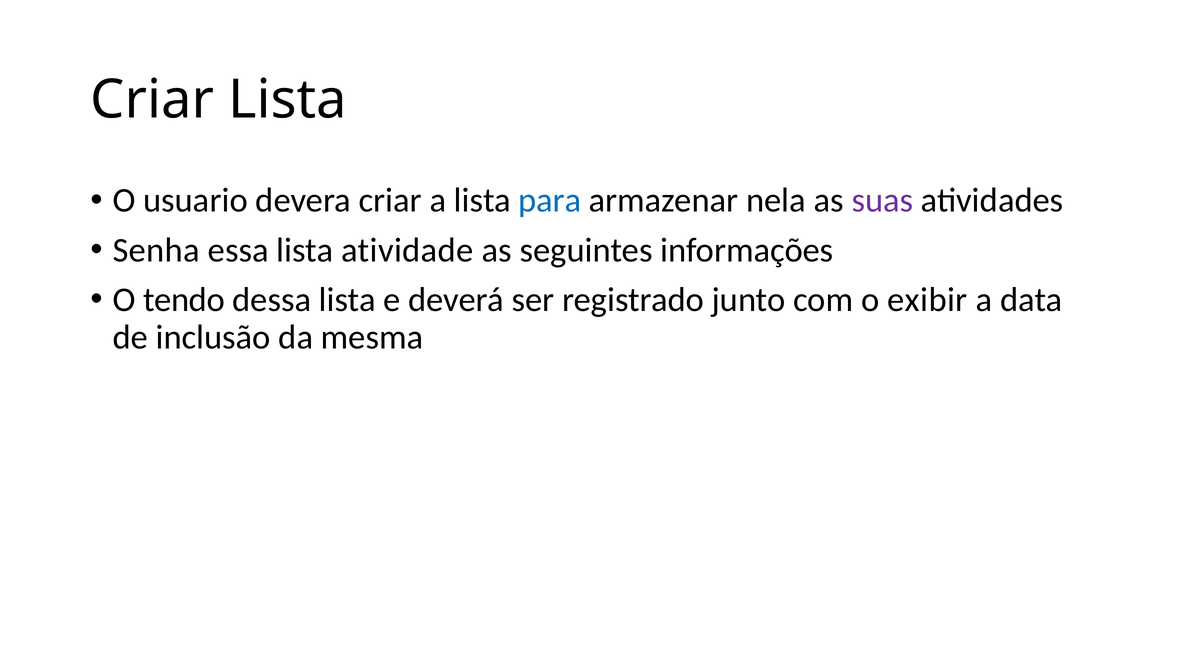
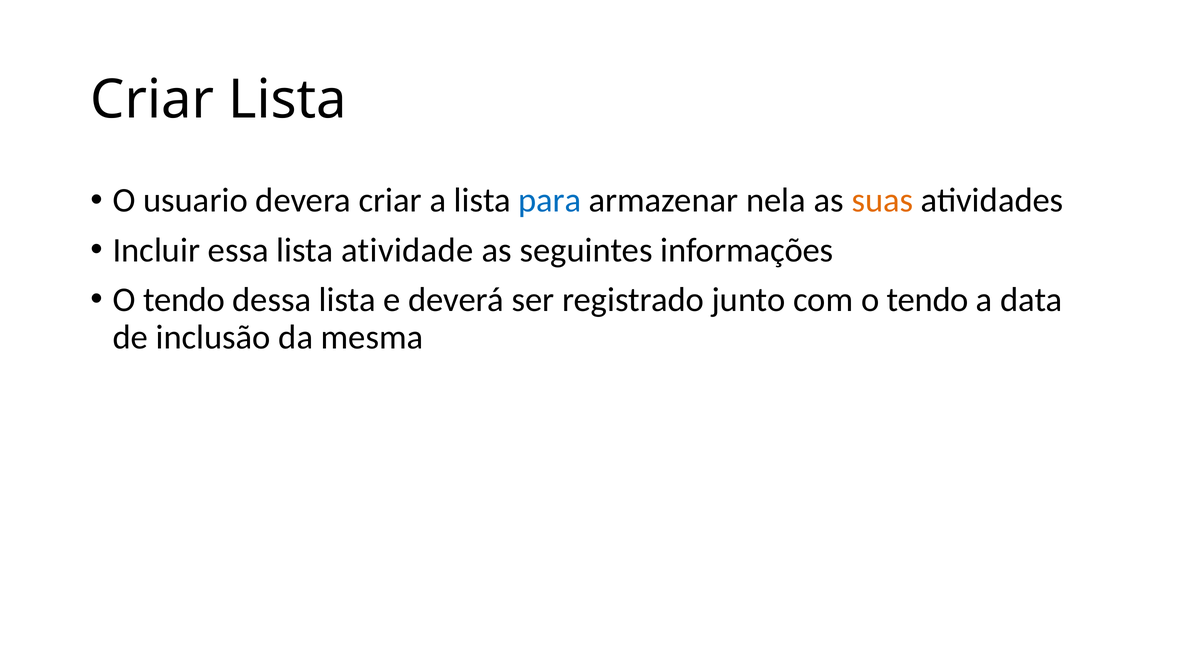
suas colour: purple -> orange
Senha: Senha -> Incluir
com o exibir: exibir -> tendo
